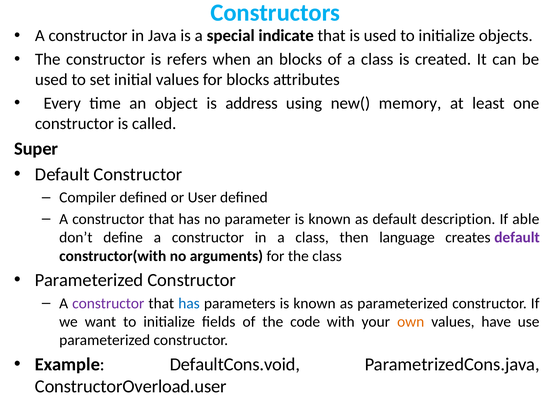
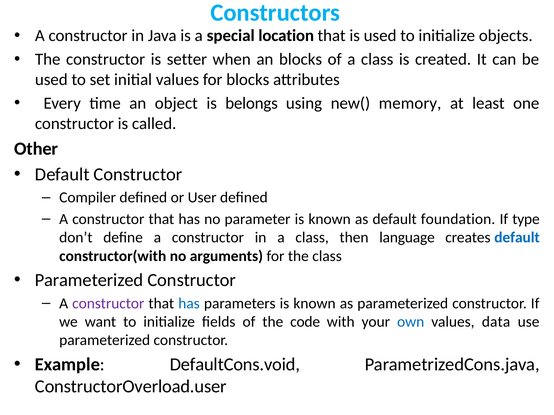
indicate: indicate -> location
refers: refers -> setter
address: address -> belongs
Super: Super -> Other
description: description -> foundation
able: able -> type
default at (517, 238) colour: purple -> blue
own colour: orange -> blue
have: have -> data
